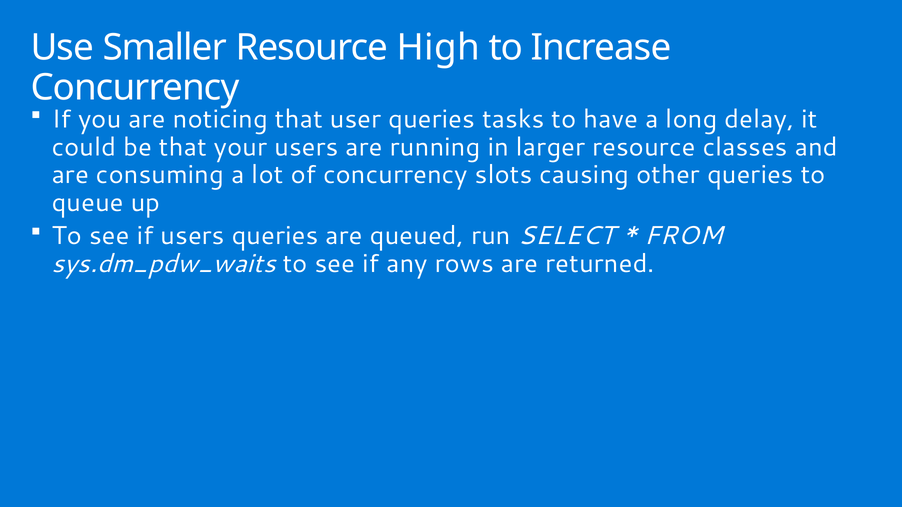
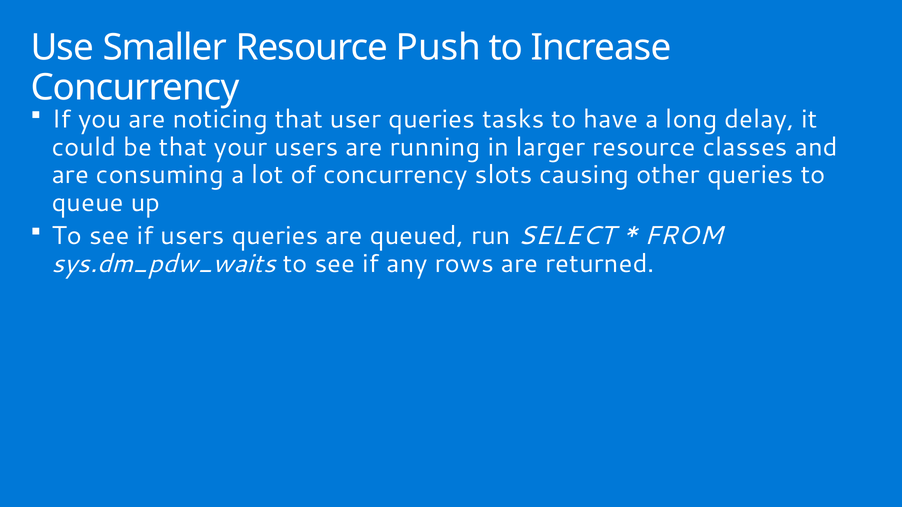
High: High -> Push
